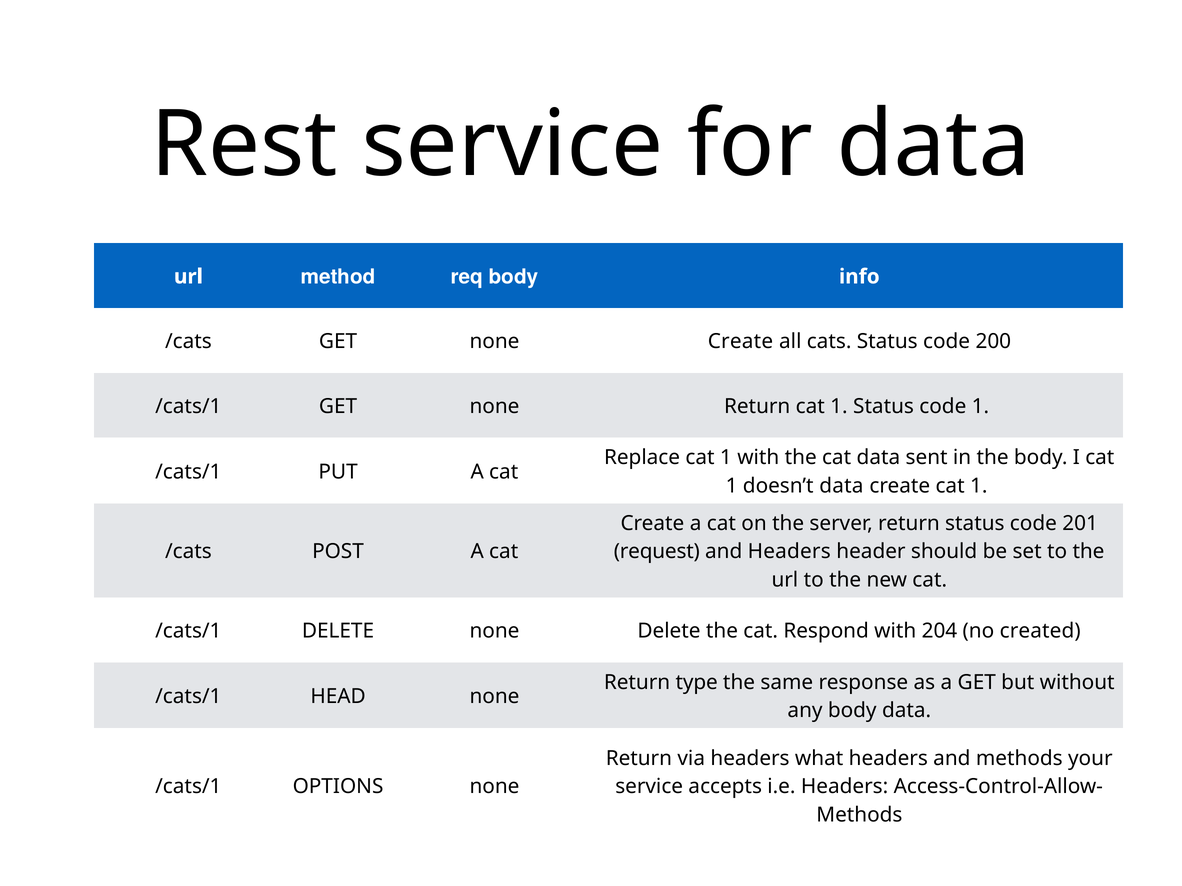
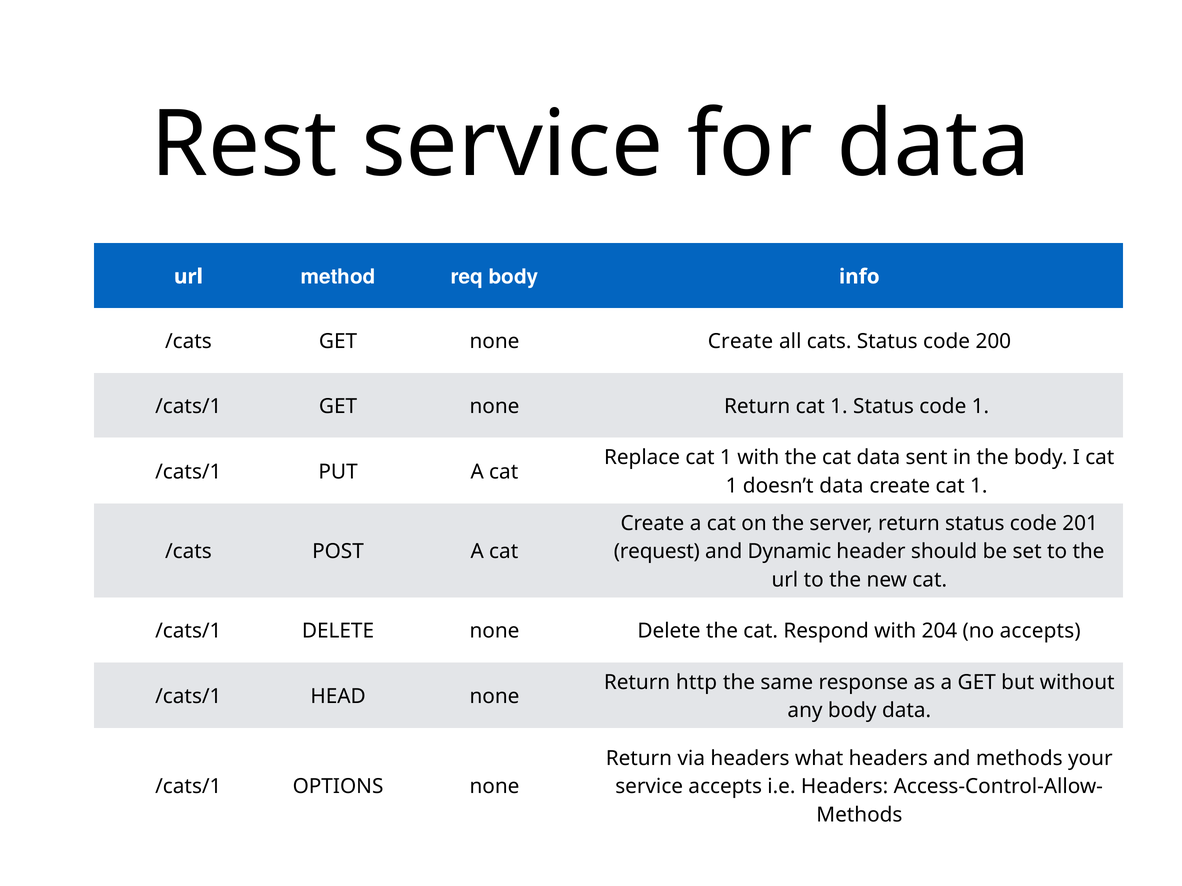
and Headers: Headers -> Dynamic
no created: created -> accepts
type: type -> http
